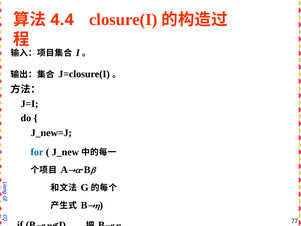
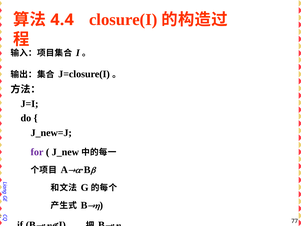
for colour: blue -> purple
